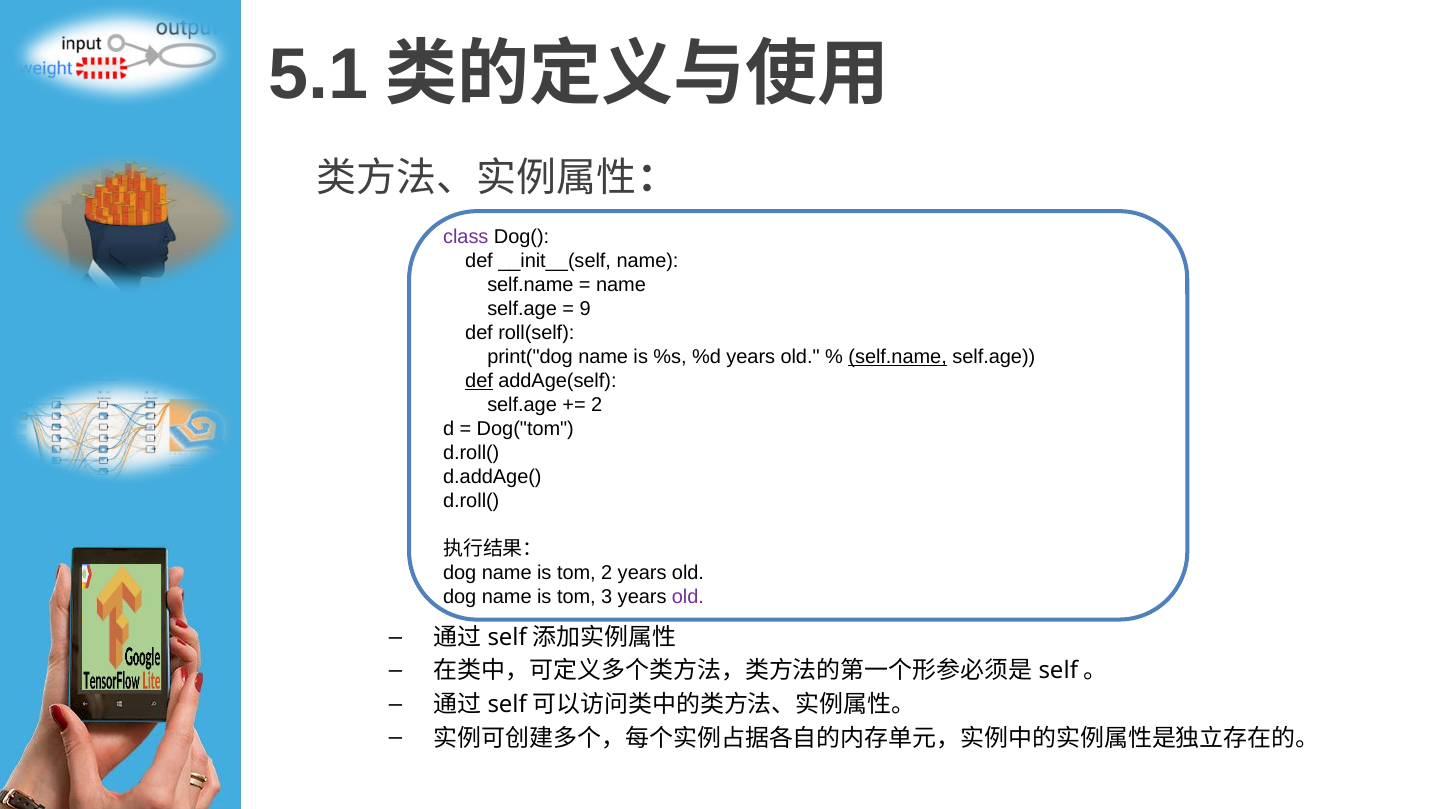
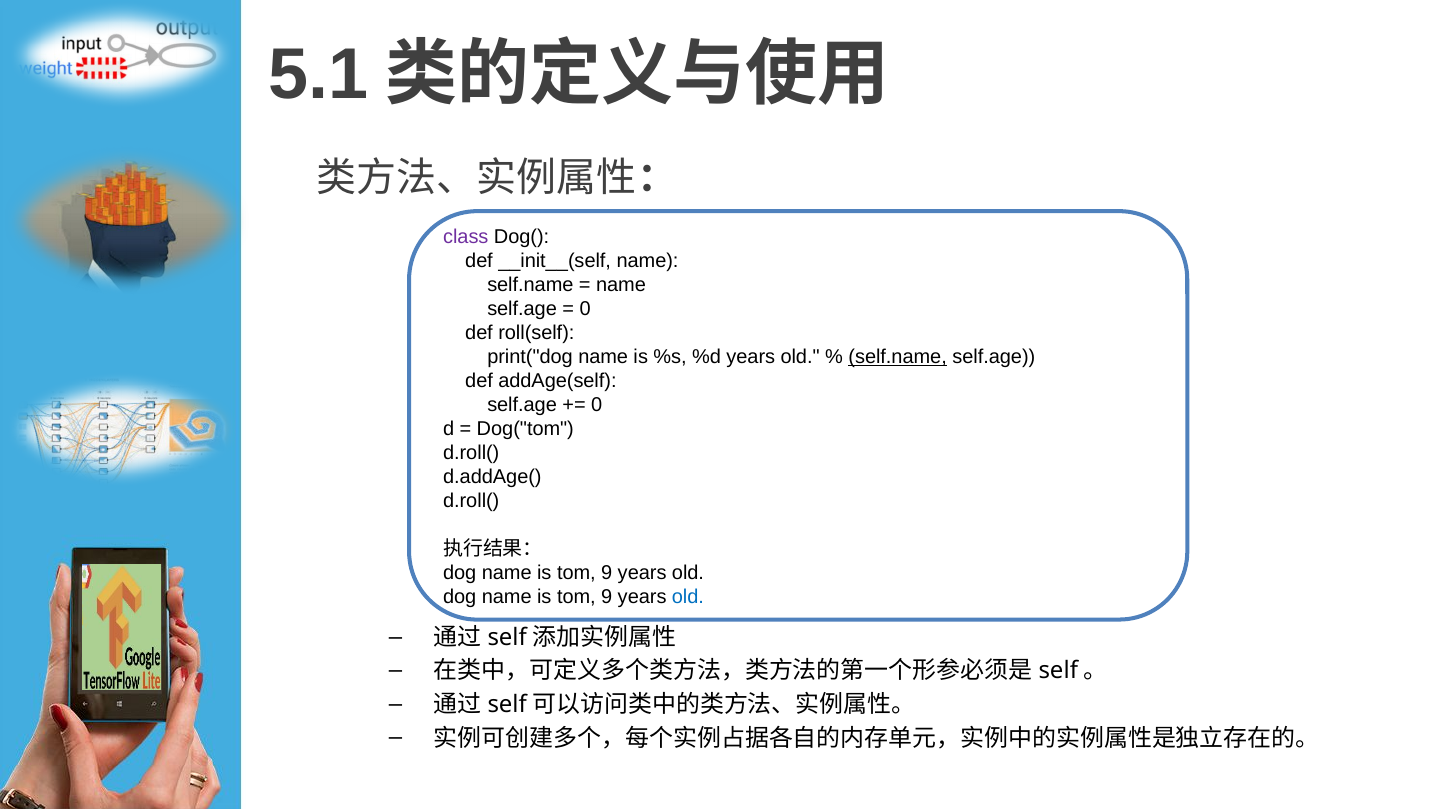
9 at (585, 309): 9 -> 0
def at (479, 381) underline: present -> none
2 at (597, 405): 2 -> 0
2 at (607, 573): 2 -> 9
3 at (607, 597): 3 -> 9
old at (688, 597) colour: purple -> blue
